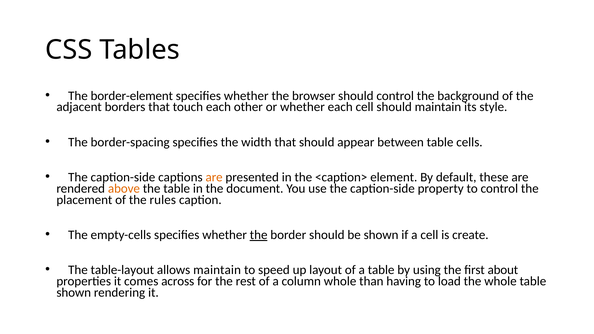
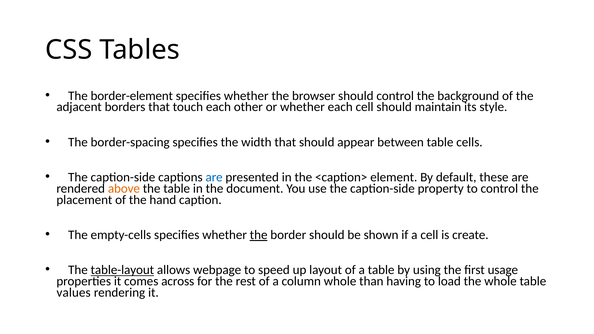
are at (214, 177) colour: orange -> blue
rules: rules -> hand
table-layout underline: none -> present
allows maintain: maintain -> webpage
about: about -> usage
shown at (74, 293): shown -> values
